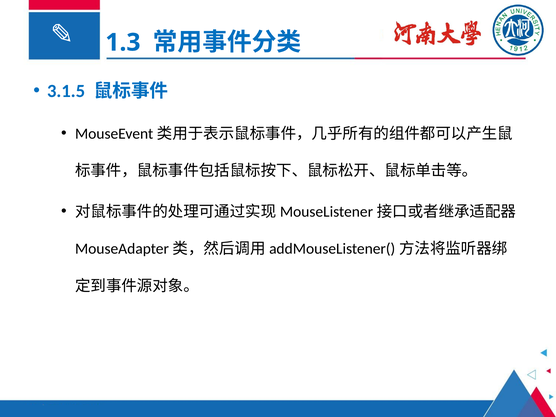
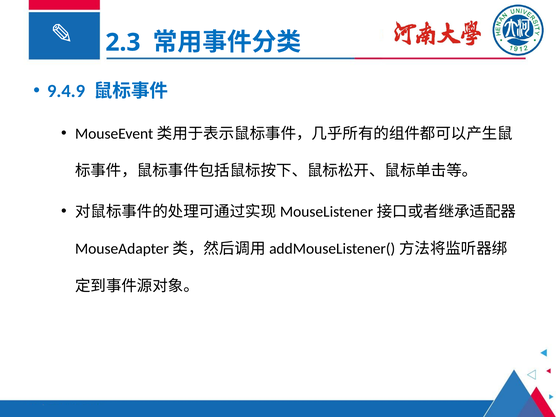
1.3: 1.3 -> 2.3
3.1.5: 3.1.5 -> 9.4.9
